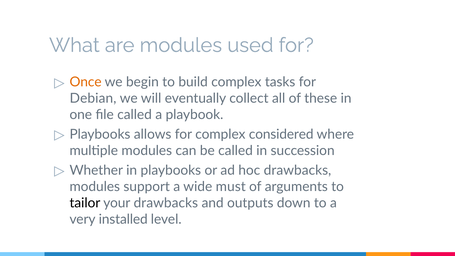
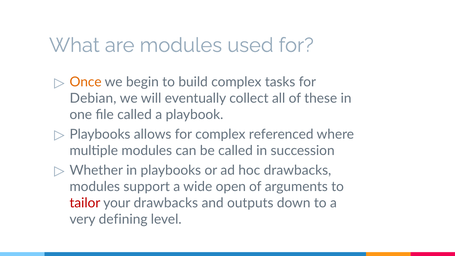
considered: considered -> referenced
must: must -> open
tailor colour: black -> red
installed: installed -> defining
